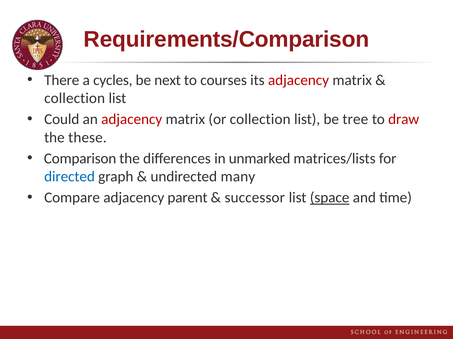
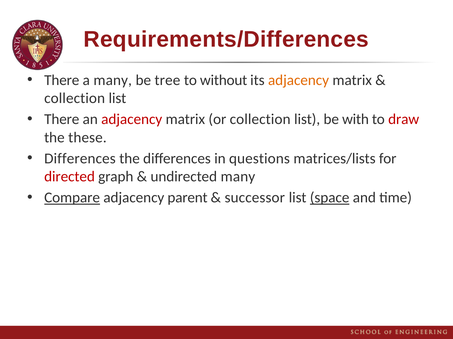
Requirements/Comparison: Requirements/Comparison -> Requirements/Differences
a cycles: cycles -> many
next: next -> tree
courses: courses -> without
adjacency at (299, 80) colour: red -> orange
Could at (62, 120): Could -> There
tree: tree -> with
Comparison at (80, 159): Comparison -> Differences
unmarked: unmarked -> questions
directed colour: blue -> red
Compare underline: none -> present
